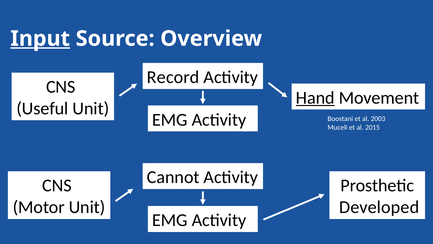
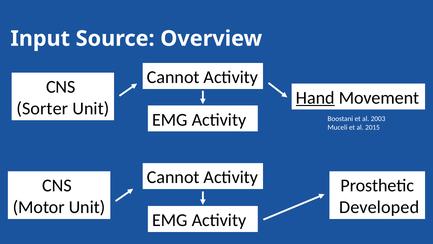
Input underline: present -> none
Record at (173, 77): Record -> Cannot
Useful: Useful -> Sorter
